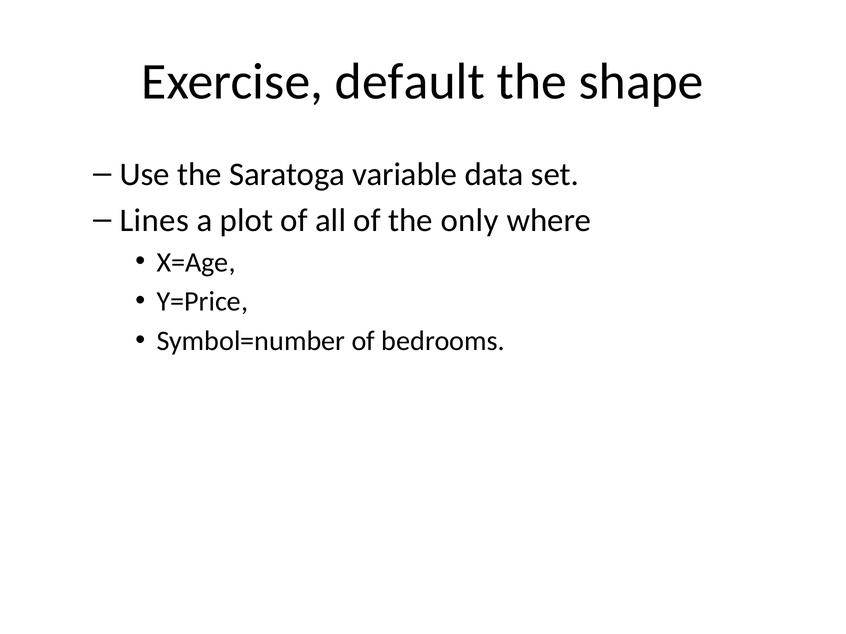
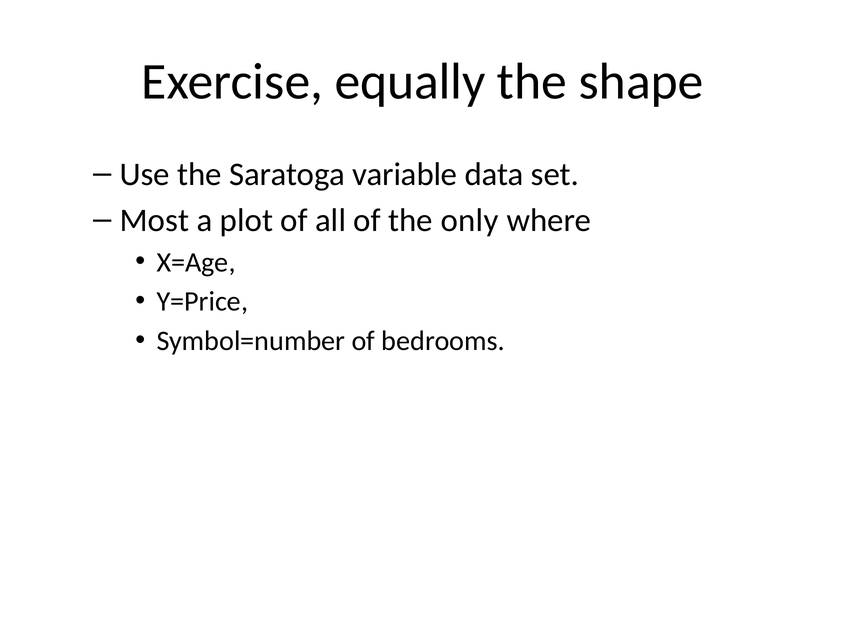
default: default -> equally
Lines: Lines -> Most
